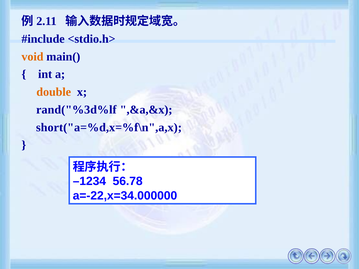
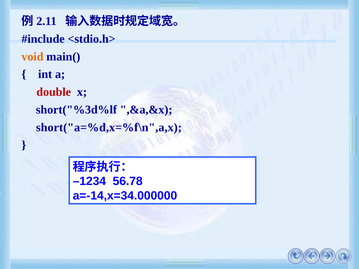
double colour: orange -> red
rand("%3d%lf: rand("%3d%lf -> short("%3d%lf
a=-22,x=34.000000: a=-22,x=34.000000 -> a=-14,x=34.000000
